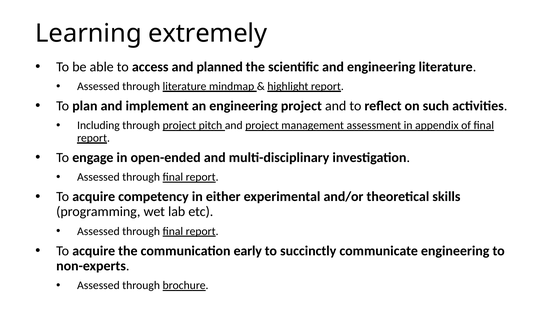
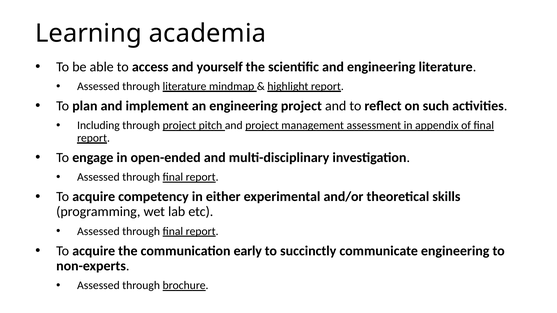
extremely: extremely -> academia
planned: planned -> yourself
